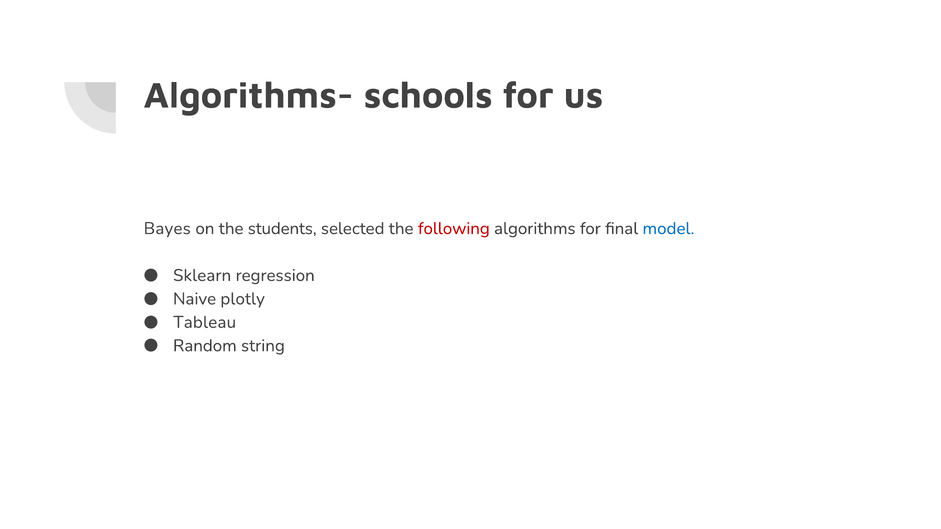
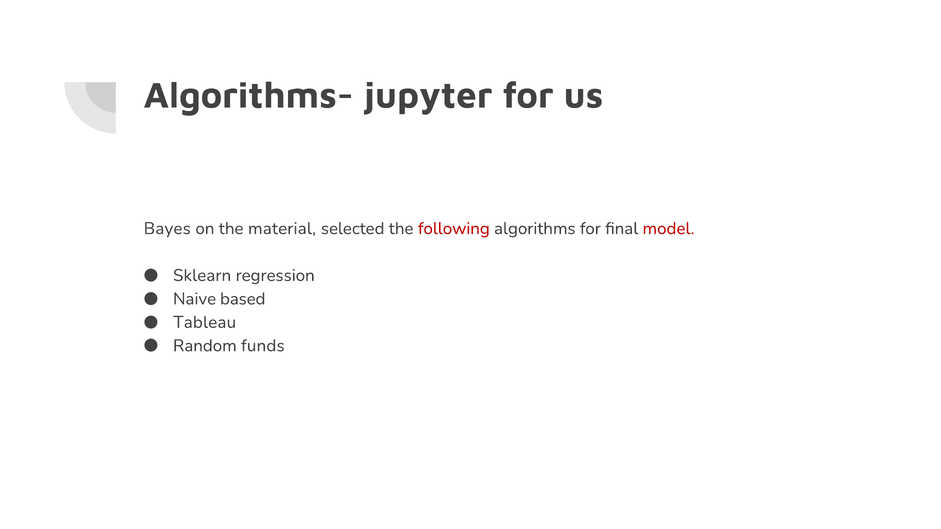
schools: schools -> jupyter
students: students -> material
model colour: blue -> red
plotly: plotly -> based
string: string -> funds
